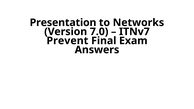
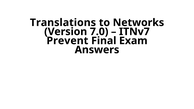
Presentation: Presentation -> Translations
